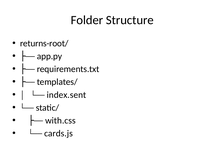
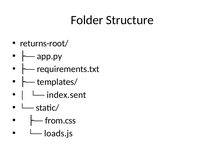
with.css: with.css -> from.css
cards.js: cards.js -> loads.js
